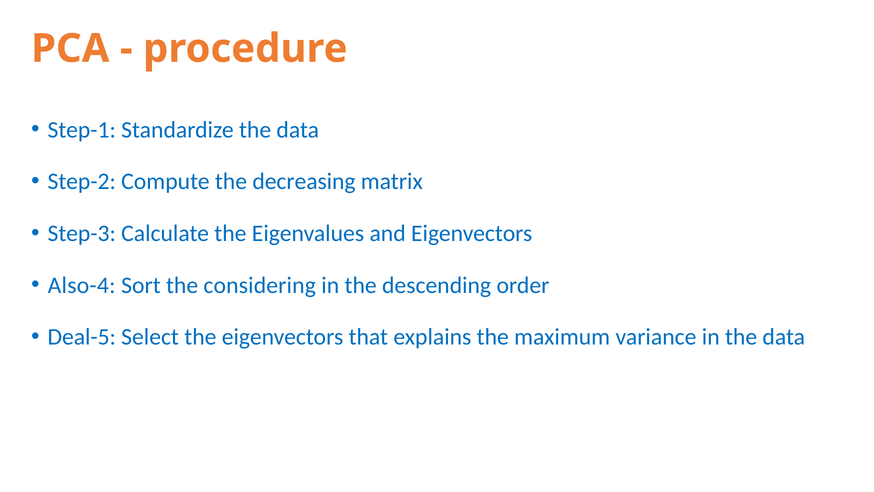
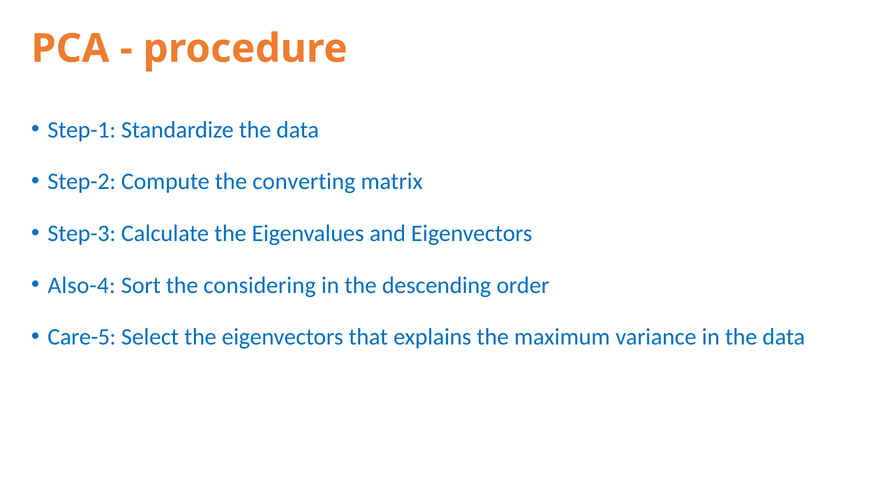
decreasing: decreasing -> converting
Deal-5: Deal-5 -> Care-5
